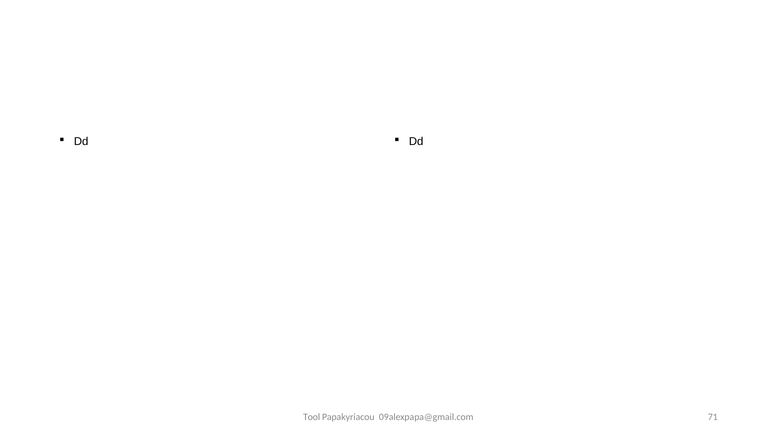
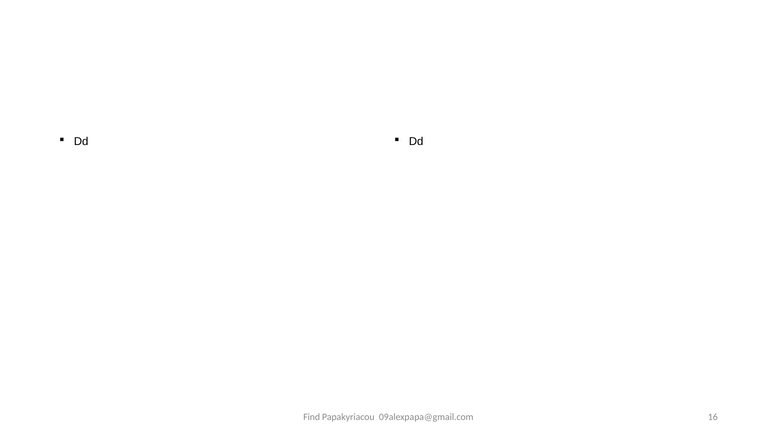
Tool: Tool -> Find
71: 71 -> 16
